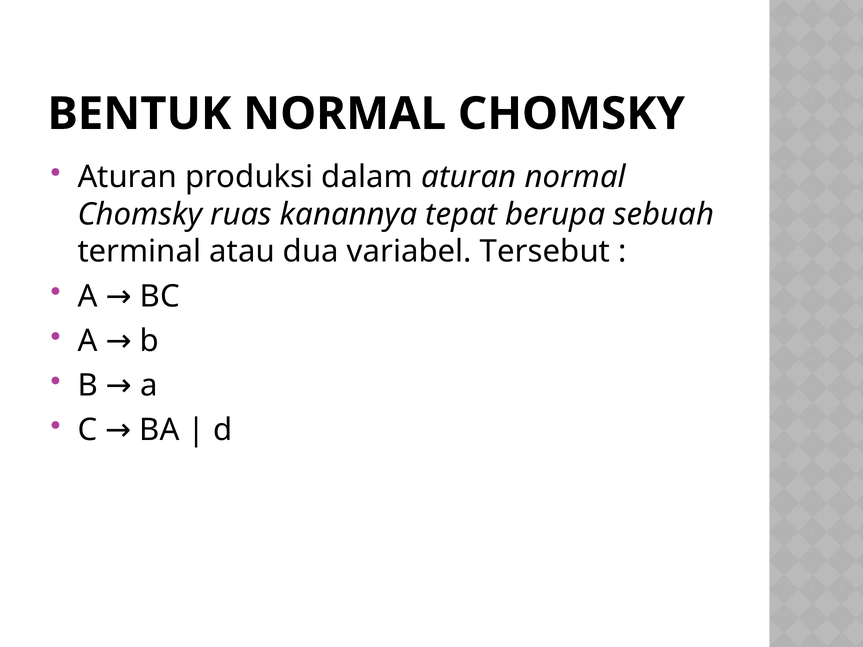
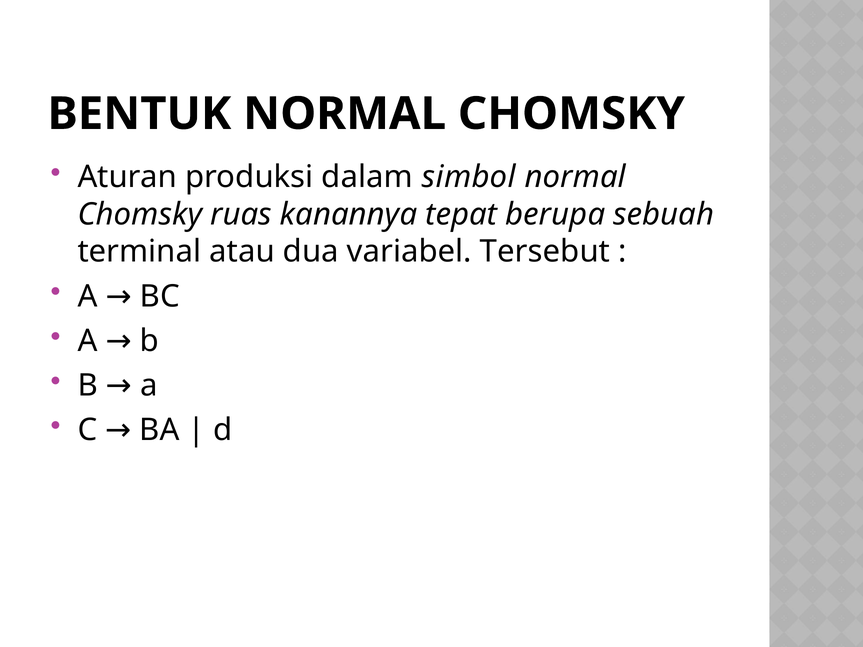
dalam aturan: aturan -> simbol
